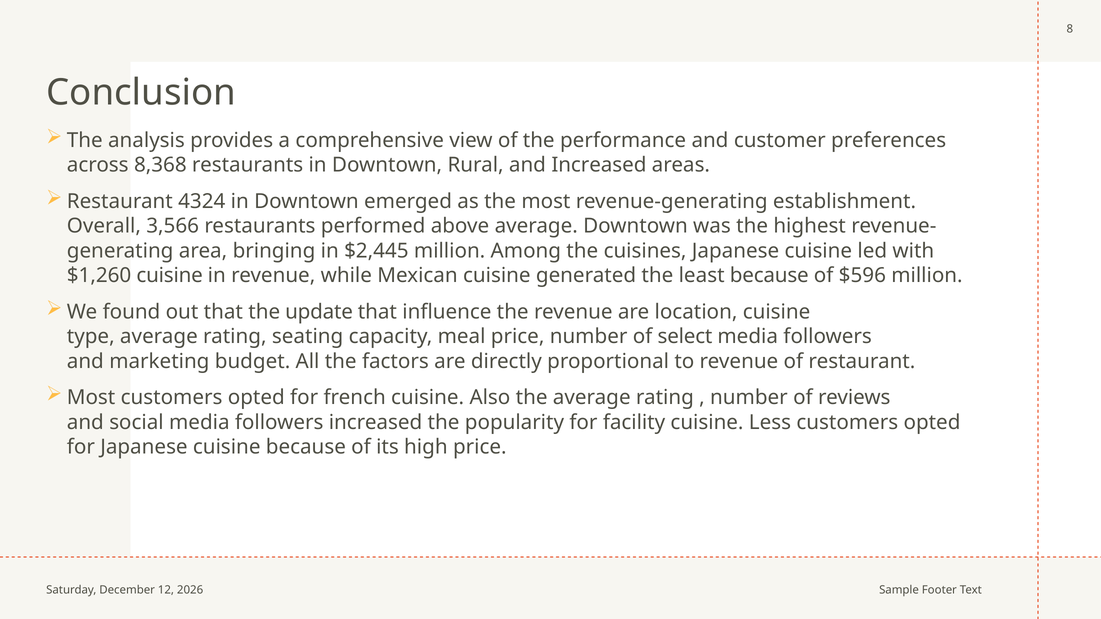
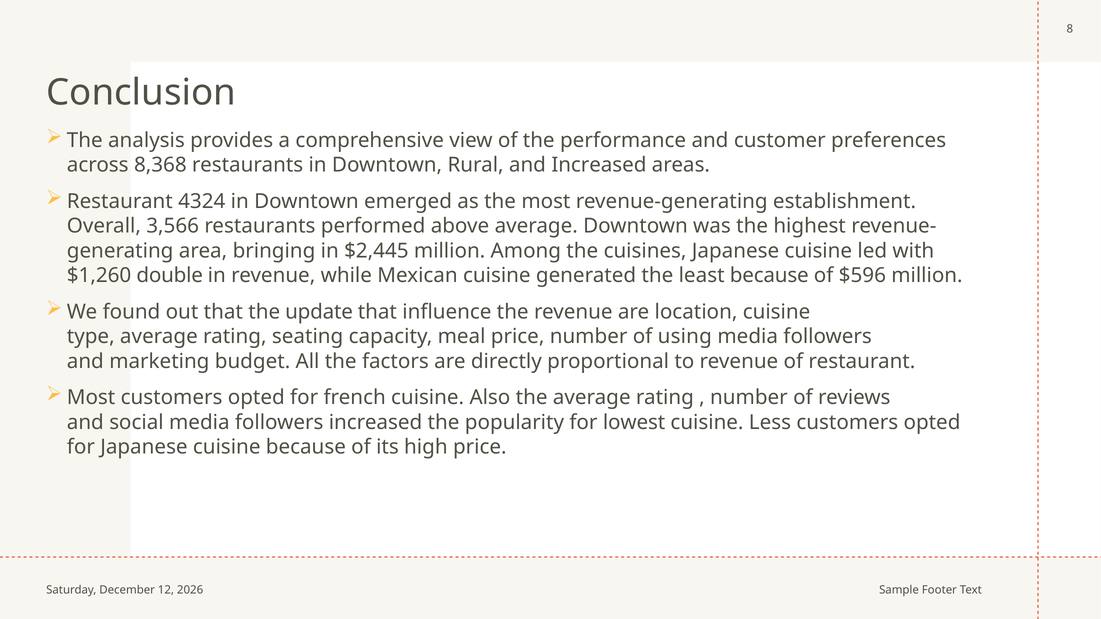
$1,260 cuisine: cuisine -> double
select: select -> using
facility: facility -> lowest
